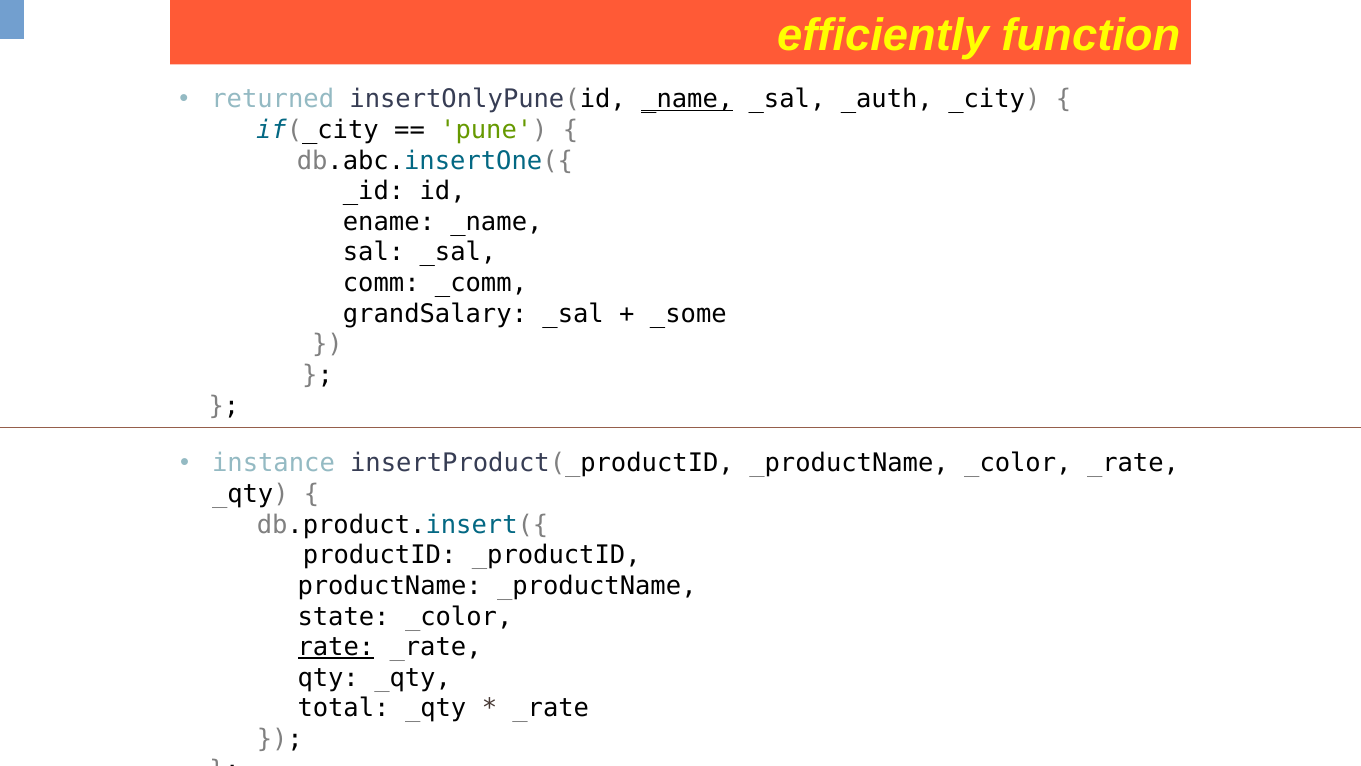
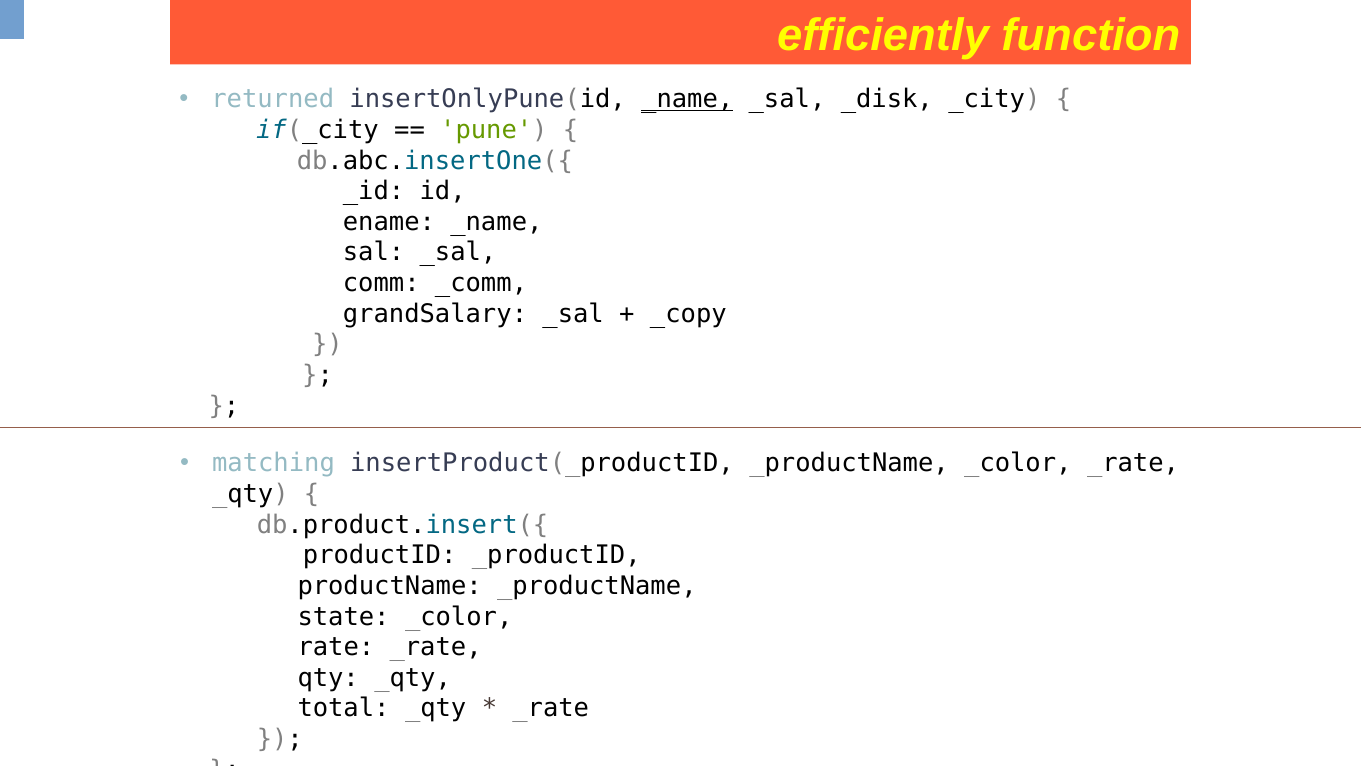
_auth: _auth -> _disk
_some: _some -> _copy
instance: instance -> matching
rate underline: present -> none
